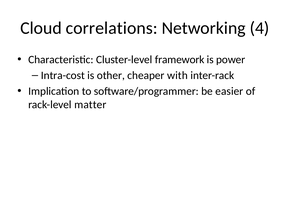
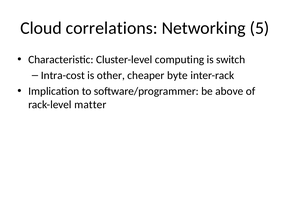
4: 4 -> 5
framework: framework -> computing
power: power -> switch
with: with -> byte
easier: easier -> above
